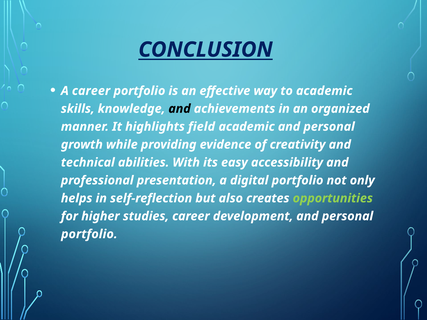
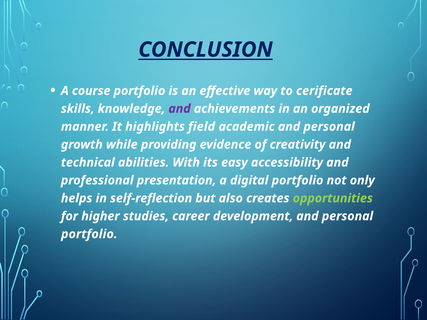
A career: career -> course
to academic: academic -> cerificate
and at (180, 109) colour: black -> purple
